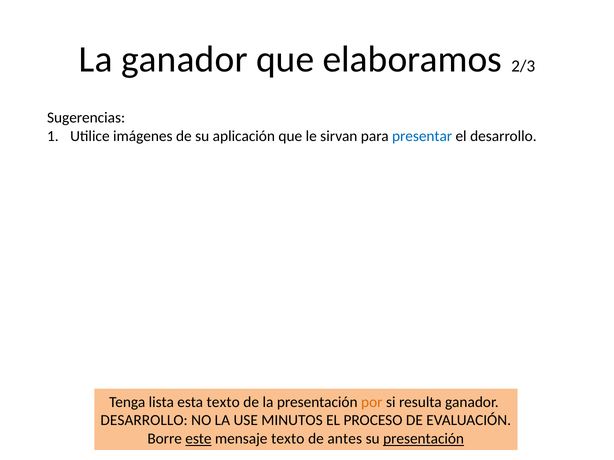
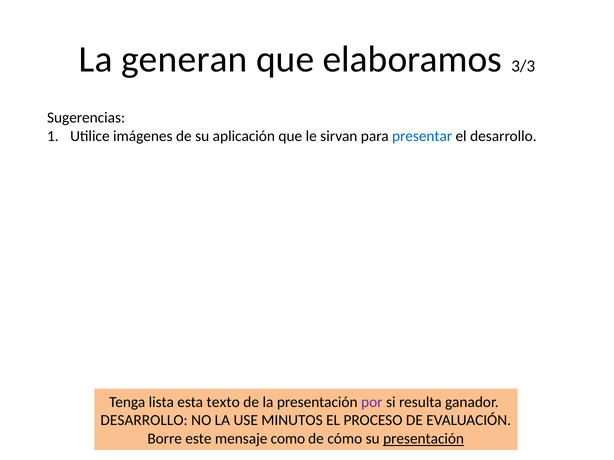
La ganador: ganador -> generan
2/3: 2/3 -> 3/3
por colour: orange -> purple
este underline: present -> none
mensaje texto: texto -> como
antes: antes -> cómo
